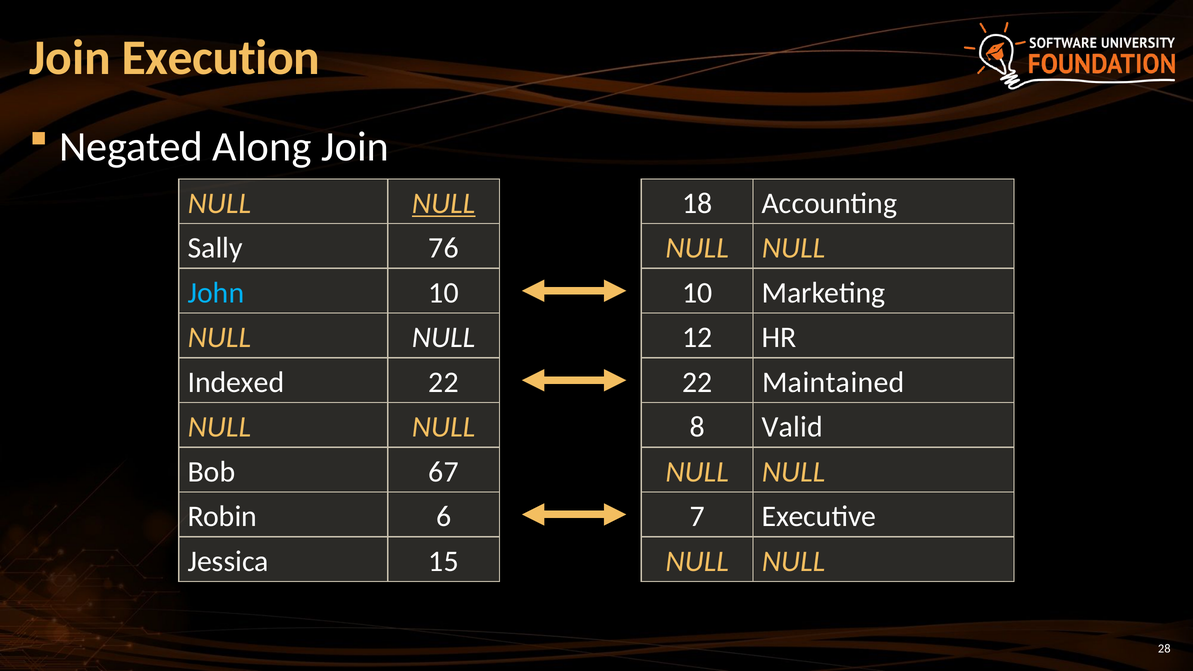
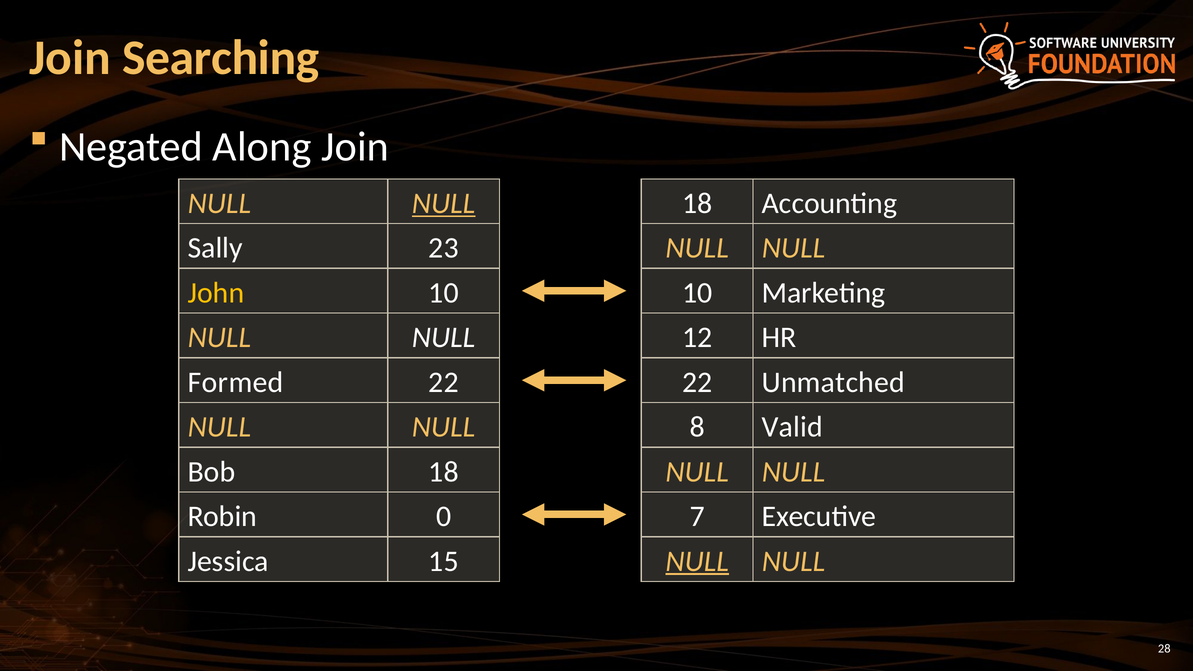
Execution: Execution -> Searching
76: 76 -> 23
John colour: light blue -> yellow
Indexed: Indexed -> Formed
Maintained: Maintained -> Unmatched
Bob 67: 67 -> 18
6: 6 -> 0
NULL at (697, 561) underline: none -> present
